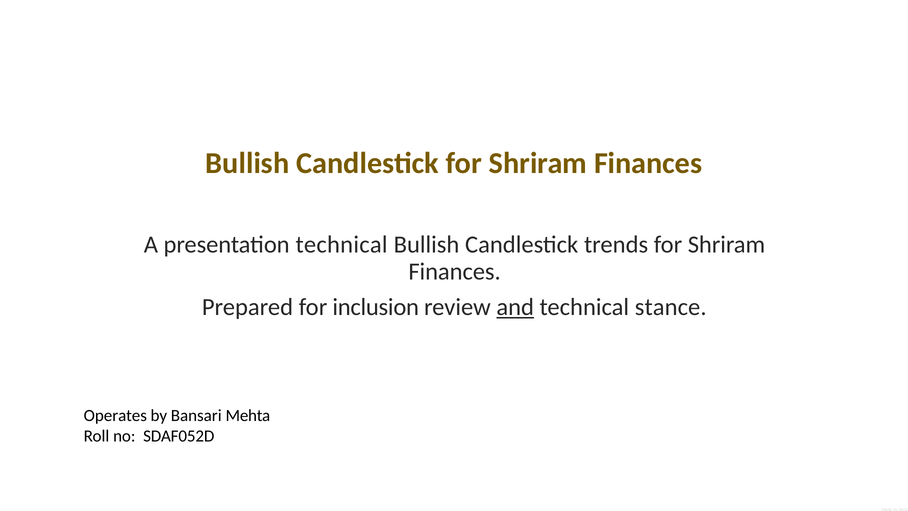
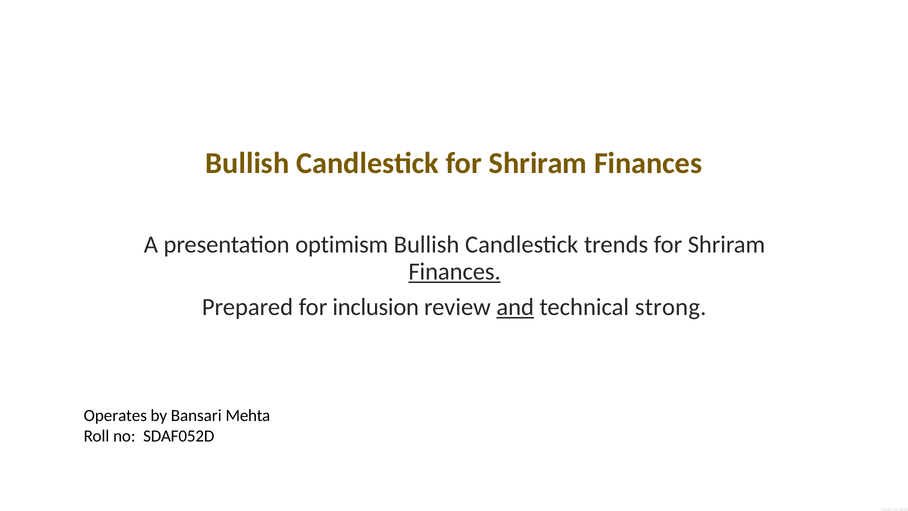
presentation technical: technical -> optimism
Finances at (455, 271) underline: none -> present
stance: stance -> strong
